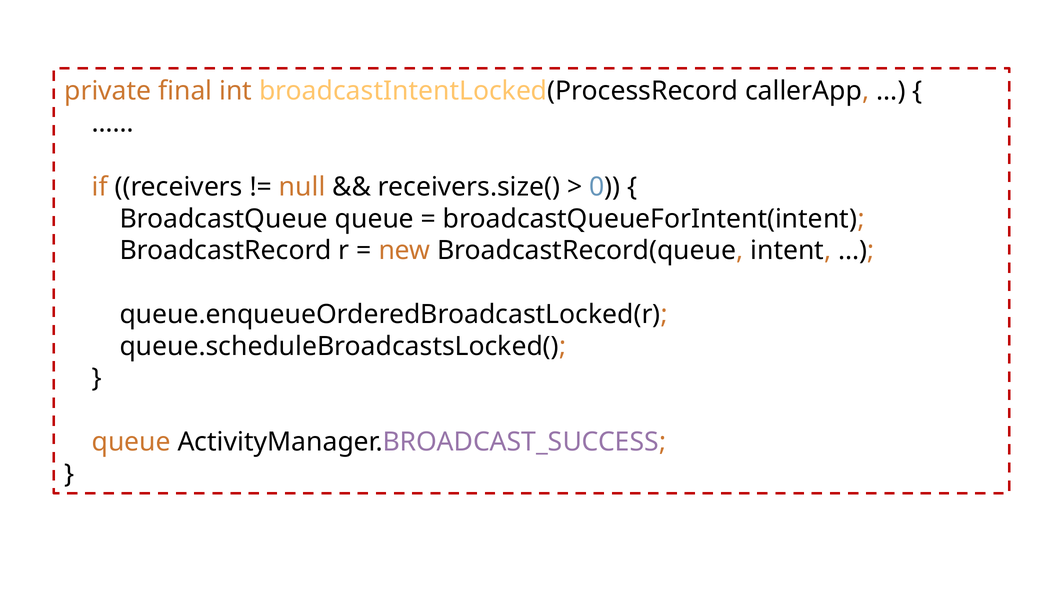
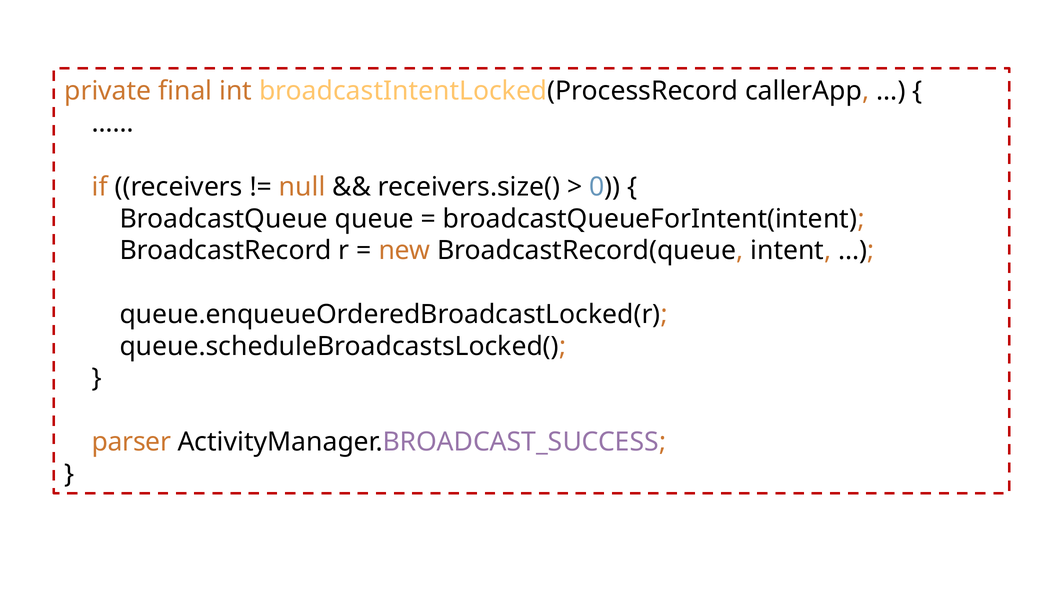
queue at (131, 442): queue -> parser
